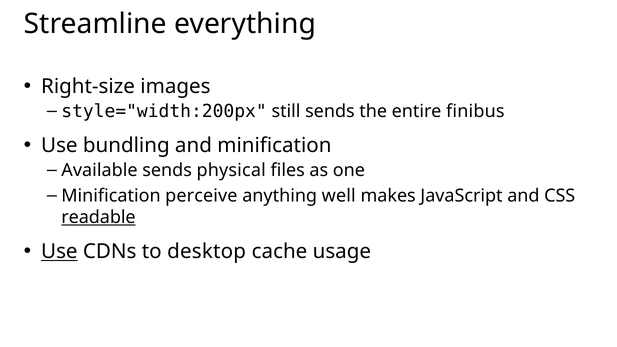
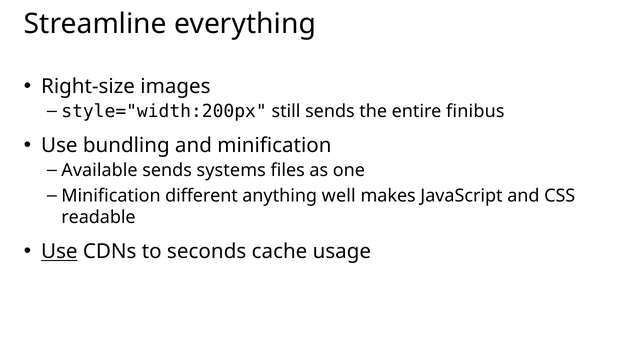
physical: physical -> systems
perceive: perceive -> different
readable underline: present -> none
desktop: desktop -> seconds
